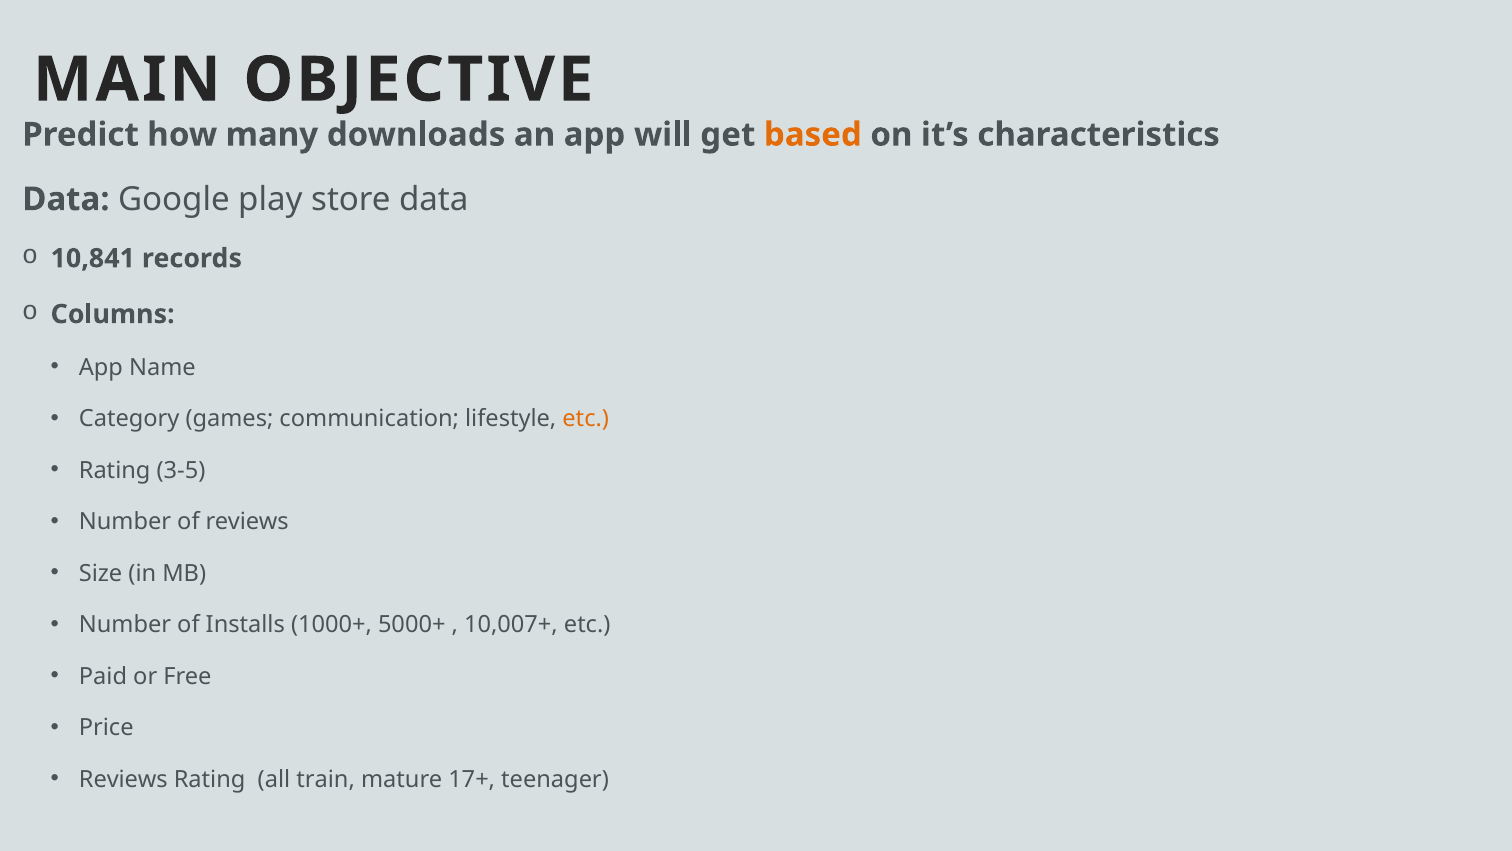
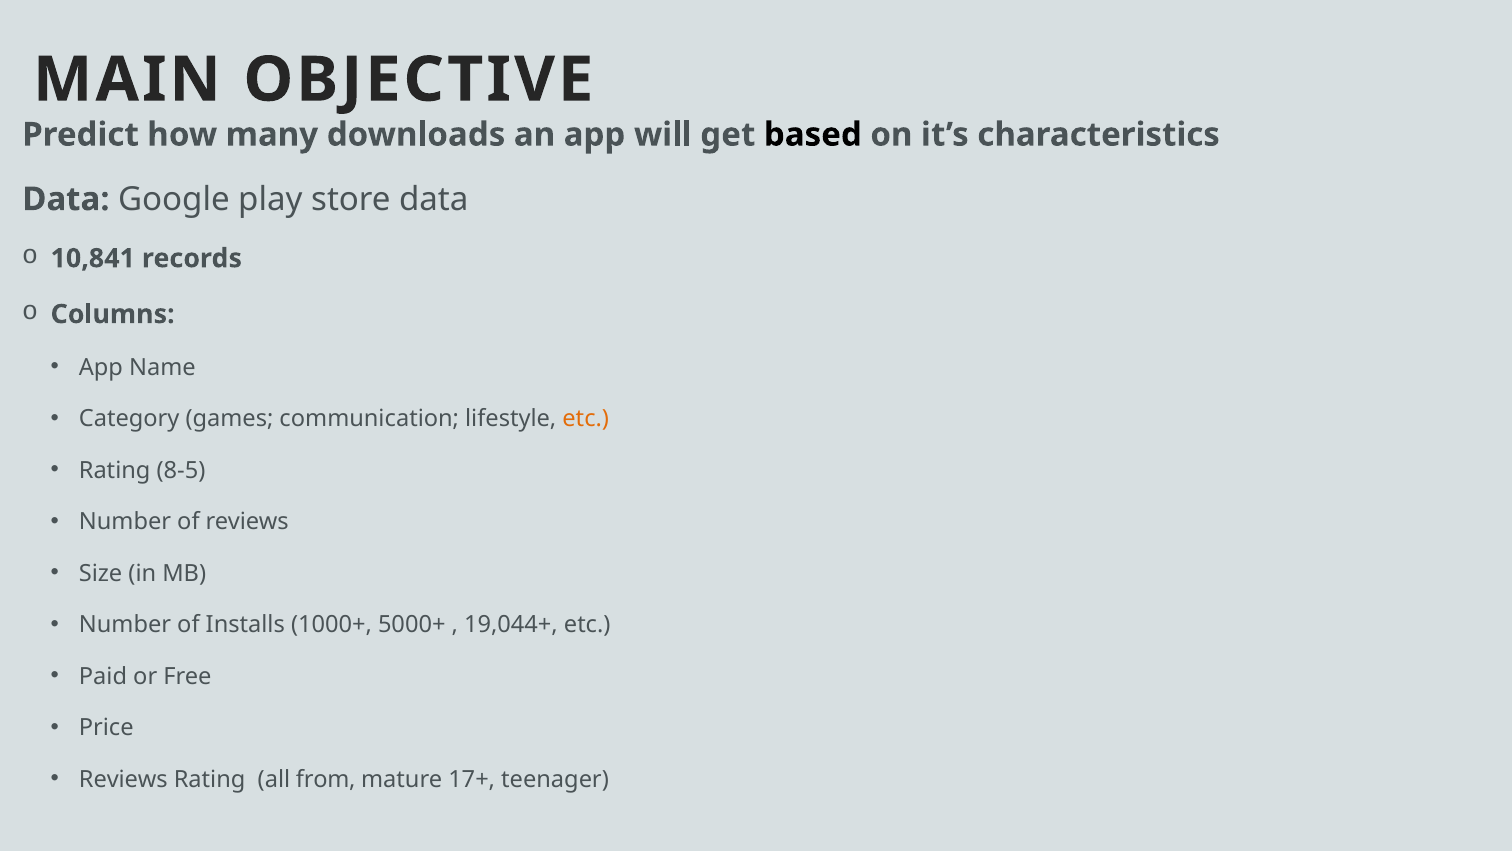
based colour: orange -> black
3-5: 3-5 -> 8-5
10,007+: 10,007+ -> 19,044+
train: train -> from
